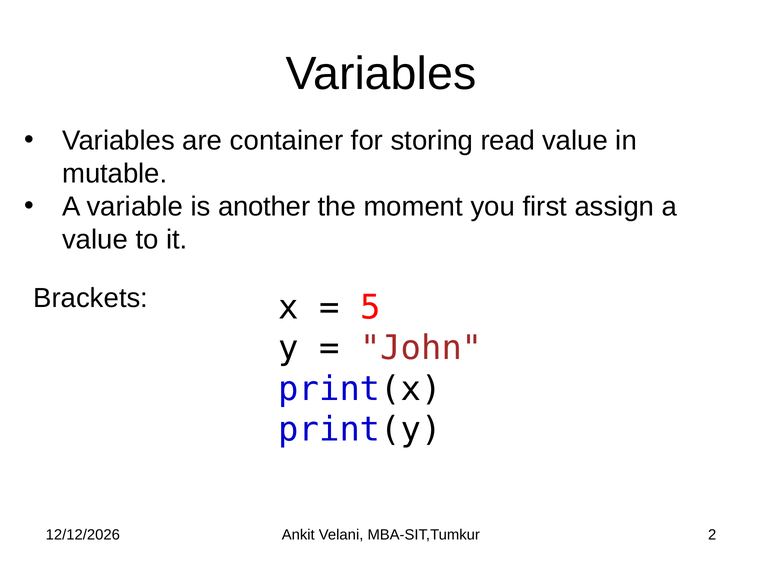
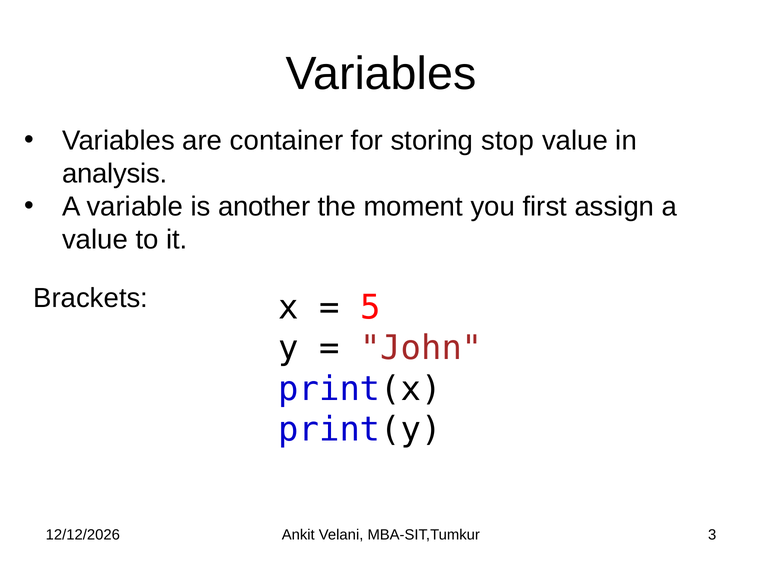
read: read -> stop
mutable: mutable -> analysis
2: 2 -> 3
